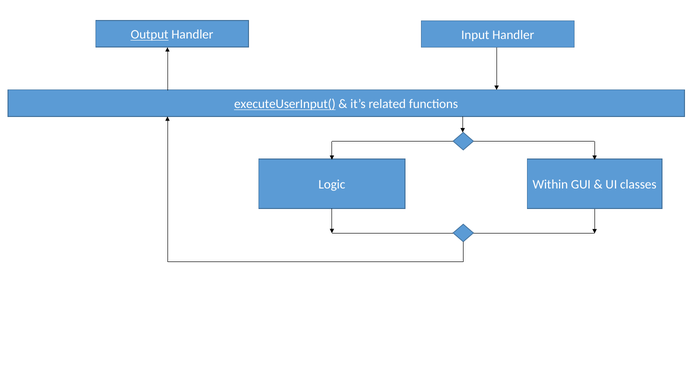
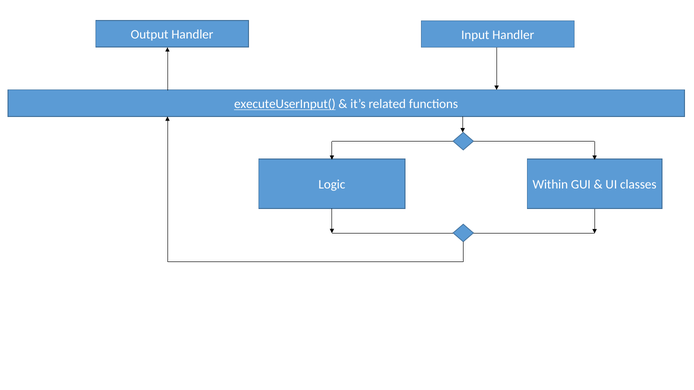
Output underline: present -> none
